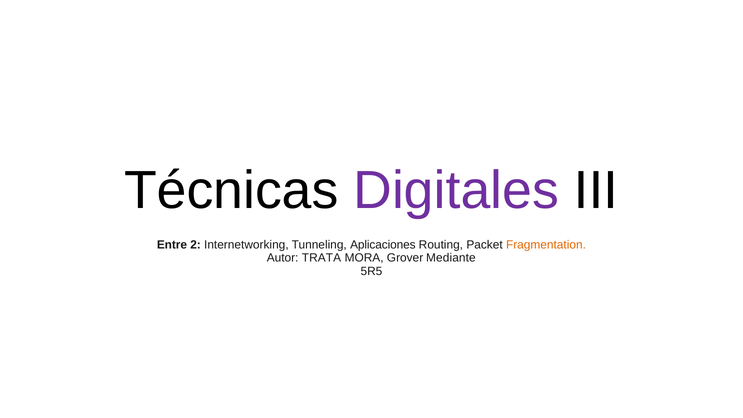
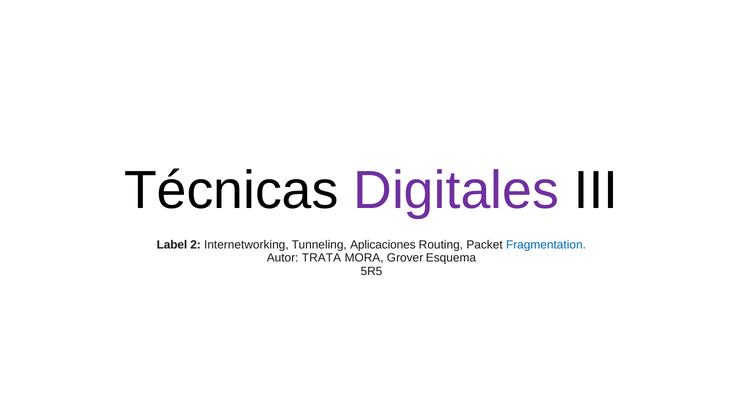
Entre: Entre -> Label
Fragmentation colour: orange -> blue
Mediante: Mediante -> Esquema
